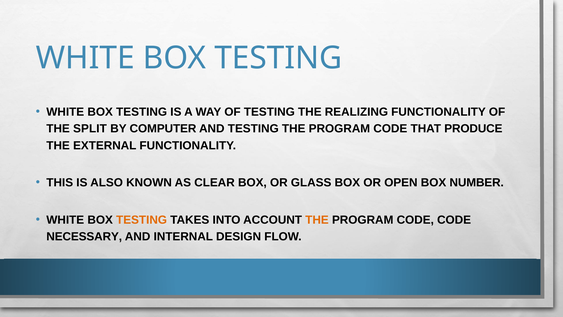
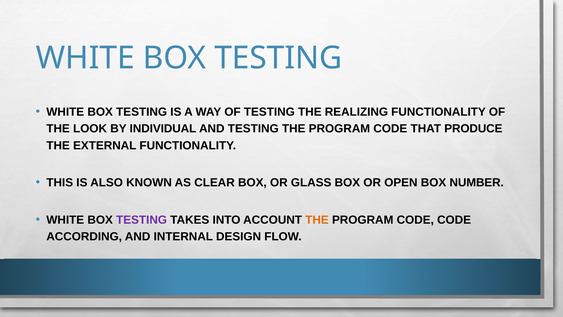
SPLIT: SPLIT -> LOOK
COMPUTER: COMPUTER -> INDIVIDUAL
TESTING at (142, 220) colour: orange -> purple
NECESSARY: NECESSARY -> ACCORDING
